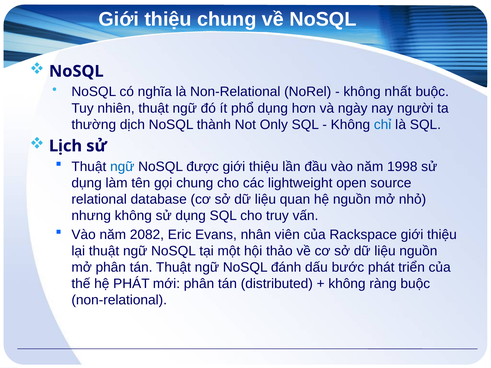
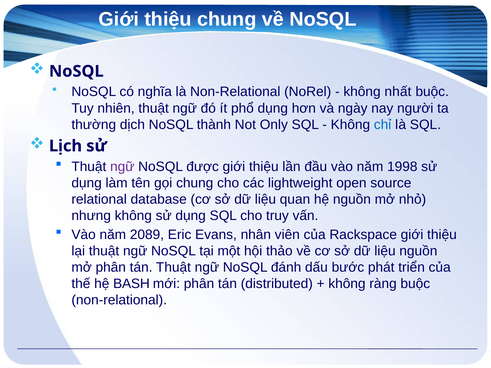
ngữ at (122, 167) colour: blue -> purple
2082: 2082 -> 2089
hệ PHÁT: PHÁT -> BASH
